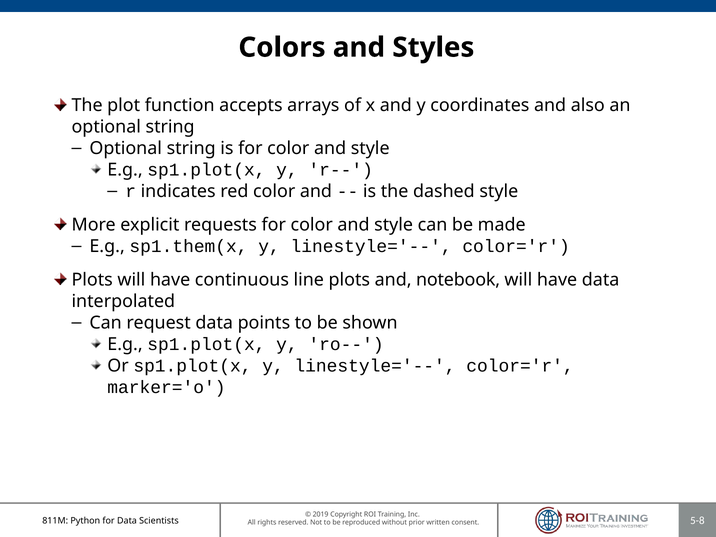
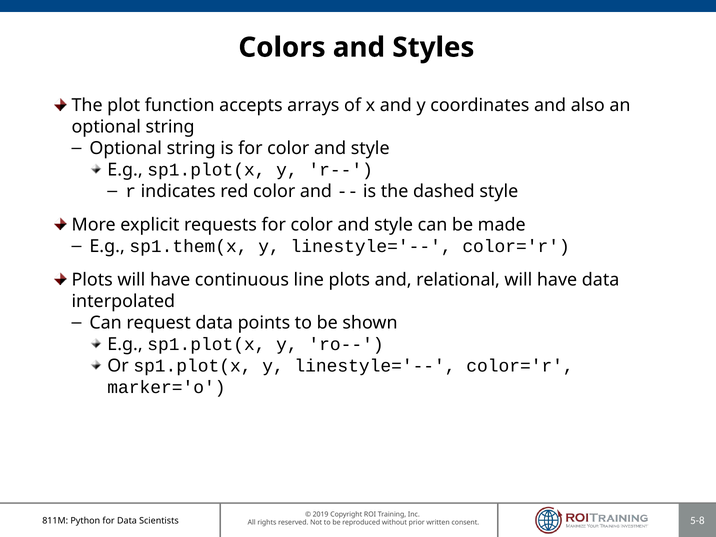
notebook: notebook -> relational
